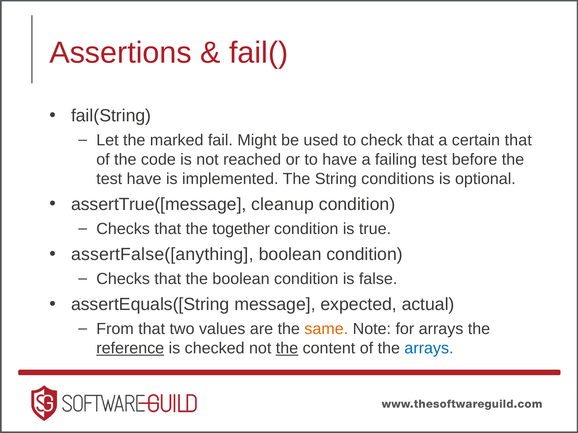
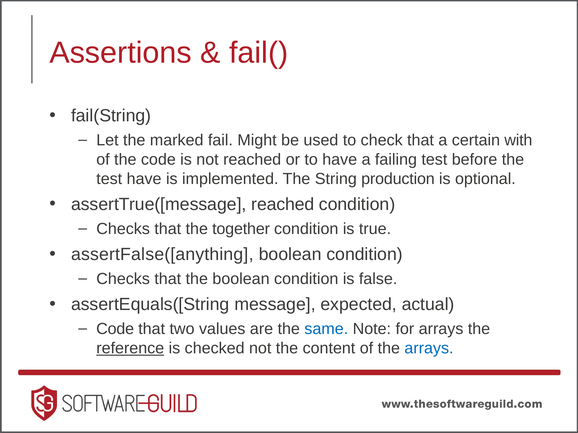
certain that: that -> with
conditions: conditions -> production
assertTrue([message cleanup: cleanup -> reached
From at (115, 329): From -> Code
same colour: orange -> blue
the at (287, 349) underline: present -> none
